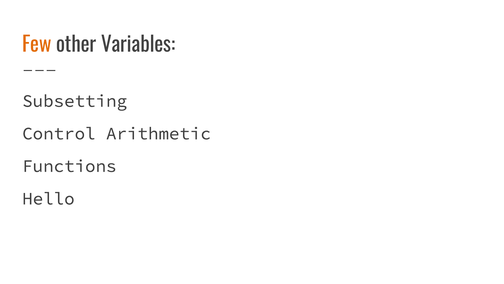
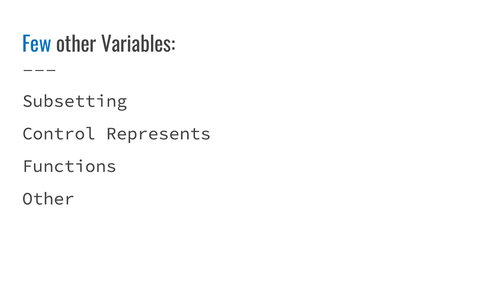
Few colour: orange -> blue
Arithmetic: Arithmetic -> Represents
Hello at (48, 198): Hello -> Other
